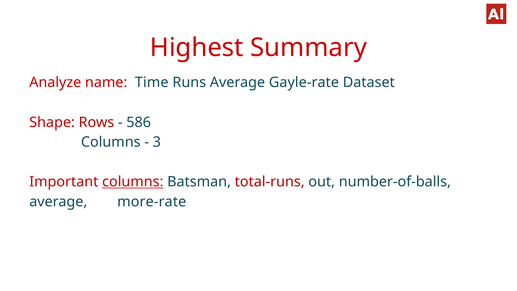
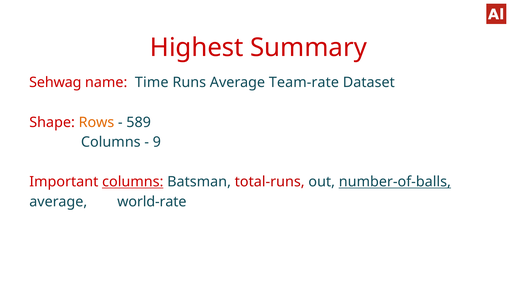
Analyze: Analyze -> Sehwag
Gayle-rate: Gayle-rate -> Team-rate
Rows colour: red -> orange
586: 586 -> 589
3: 3 -> 9
number-of-balls underline: none -> present
more-rate: more-rate -> world-rate
